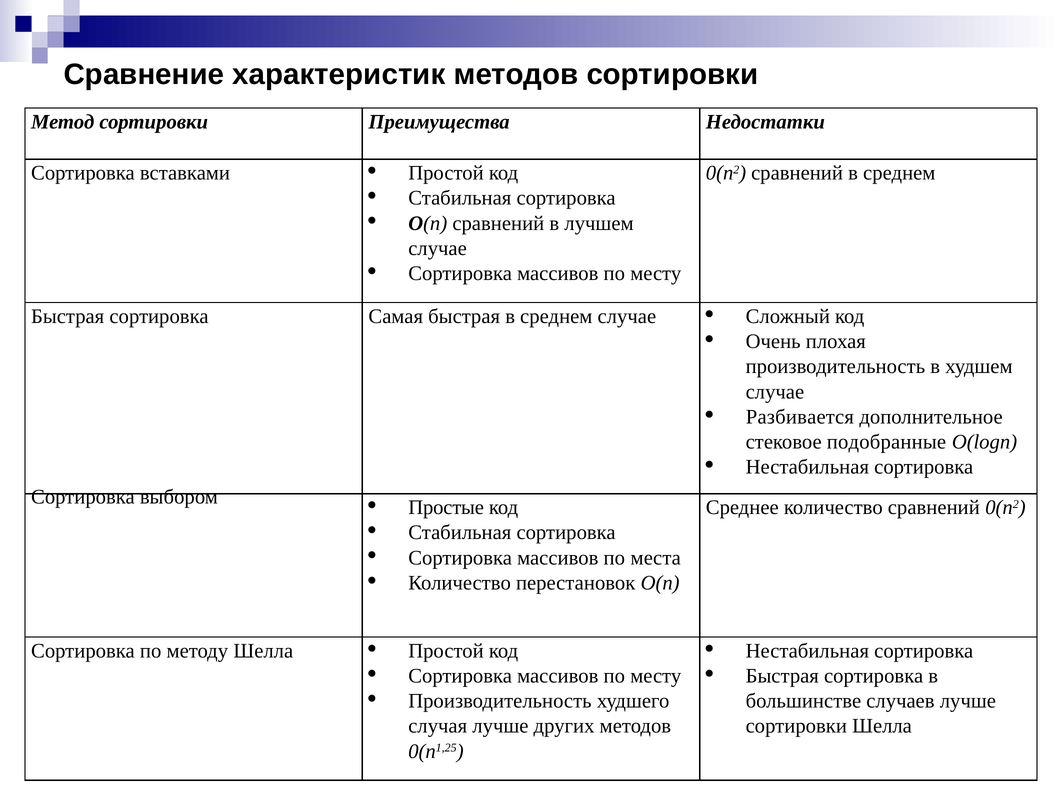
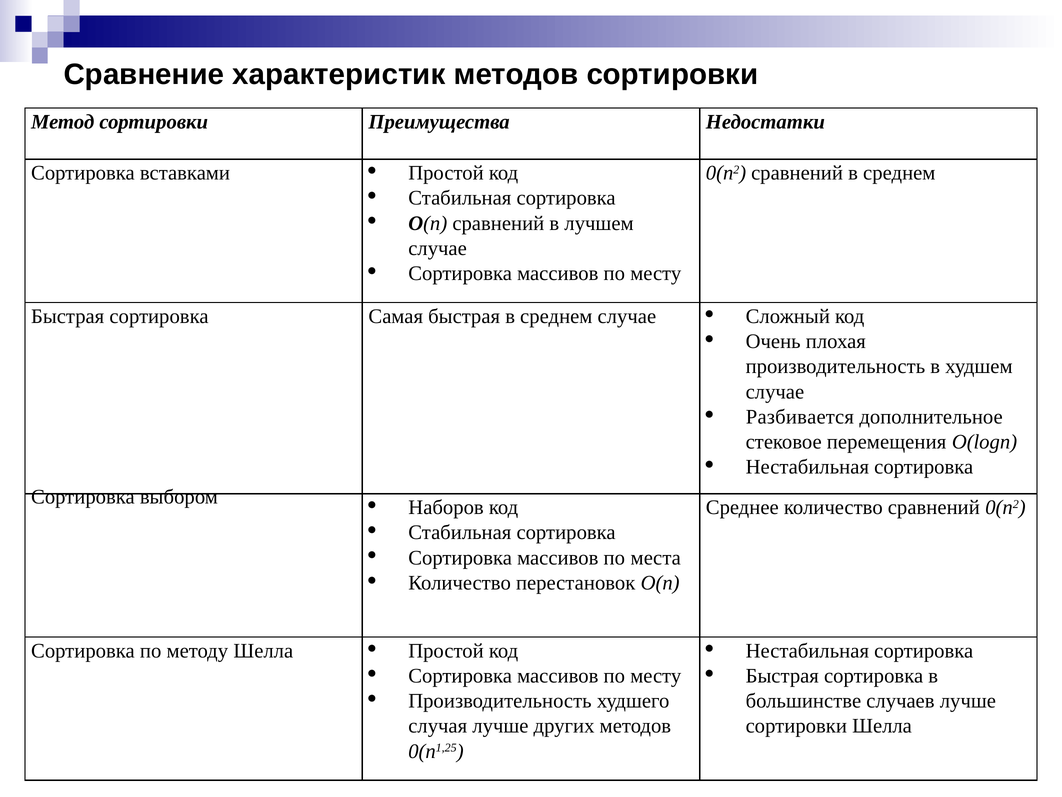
подобранные: подобранные -> перемещения
Простые: Простые -> Наборов
